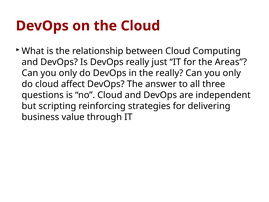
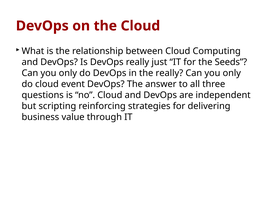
Areas: Areas -> Seeds
affect: affect -> event
